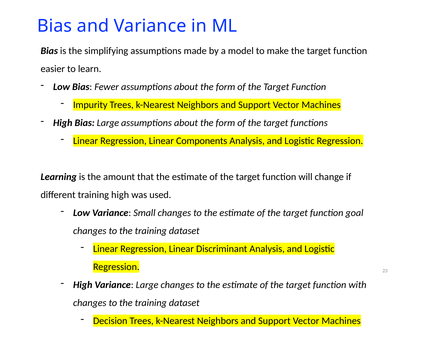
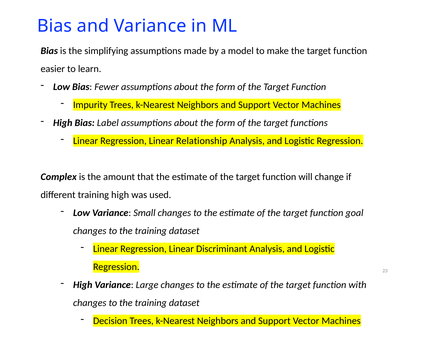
Bias Large: Large -> Label
Components: Components -> Relationship
Learning: Learning -> Complex
